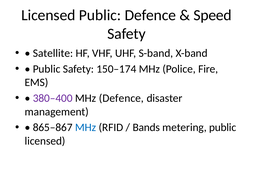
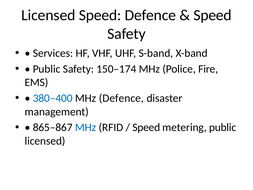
Licensed Public: Public -> Speed
Satellite: Satellite -> Services
380–400 colour: purple -> blue
Bands at (146, 127): Bands -> Speed
